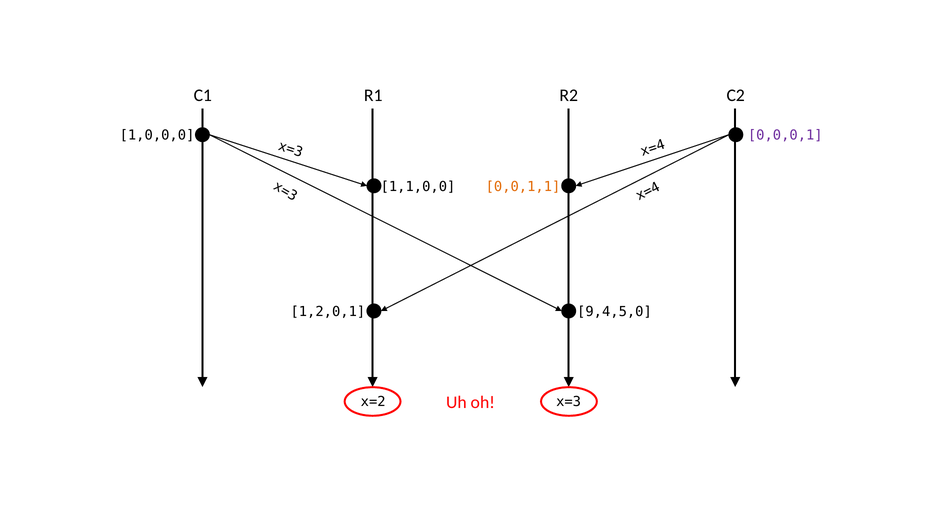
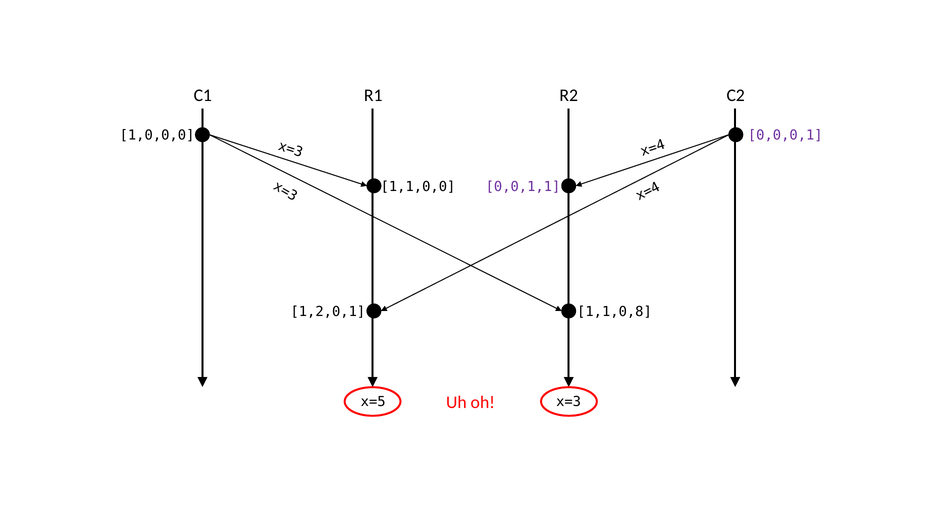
0,0,1,1 colour: orange -> purple
9,4,5,0: 9,4,5,0 -> 1,1,0,8
x=2: x=2 -> x=5
